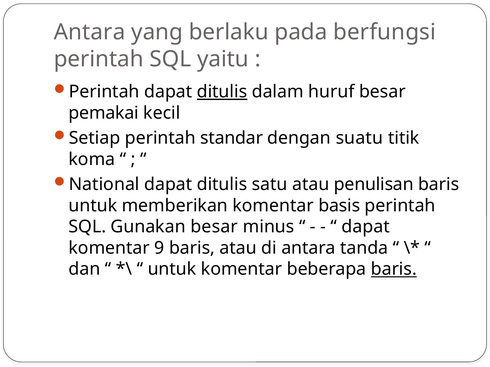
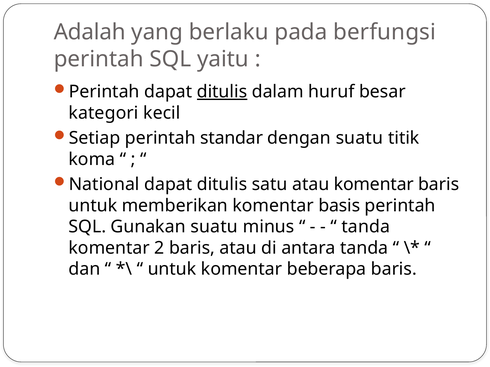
Antara at (90, 32): Antara -> Adalah
pemakai: pemakai -> kategori
atau penulisan: penulisan -> komentar
Gunakan besar: besar -> suatu
dapat at (366, 227): dapat -> tanda
9: 9 -> 2
baris at (394, 270) underline: present -> none
